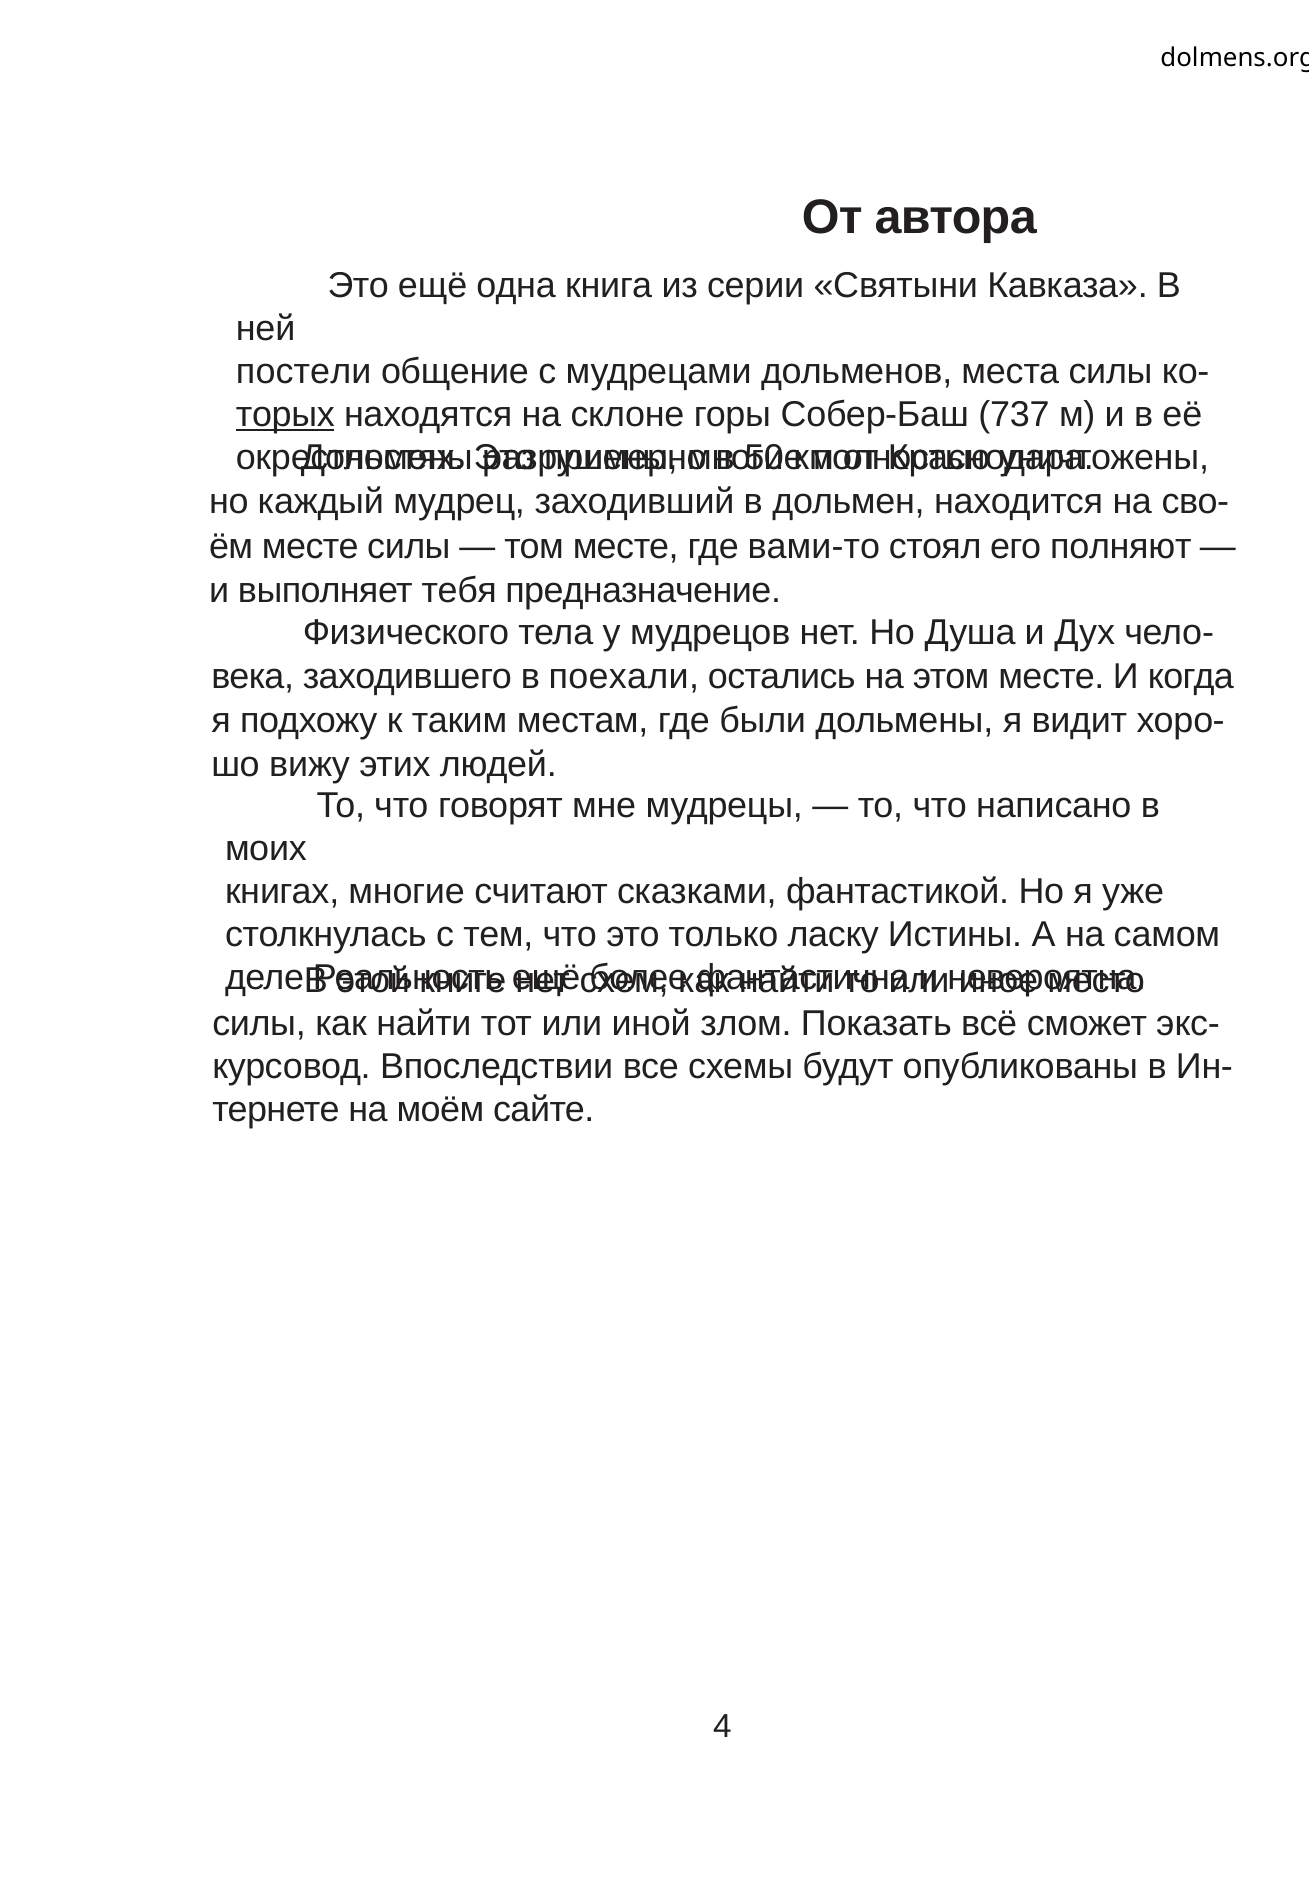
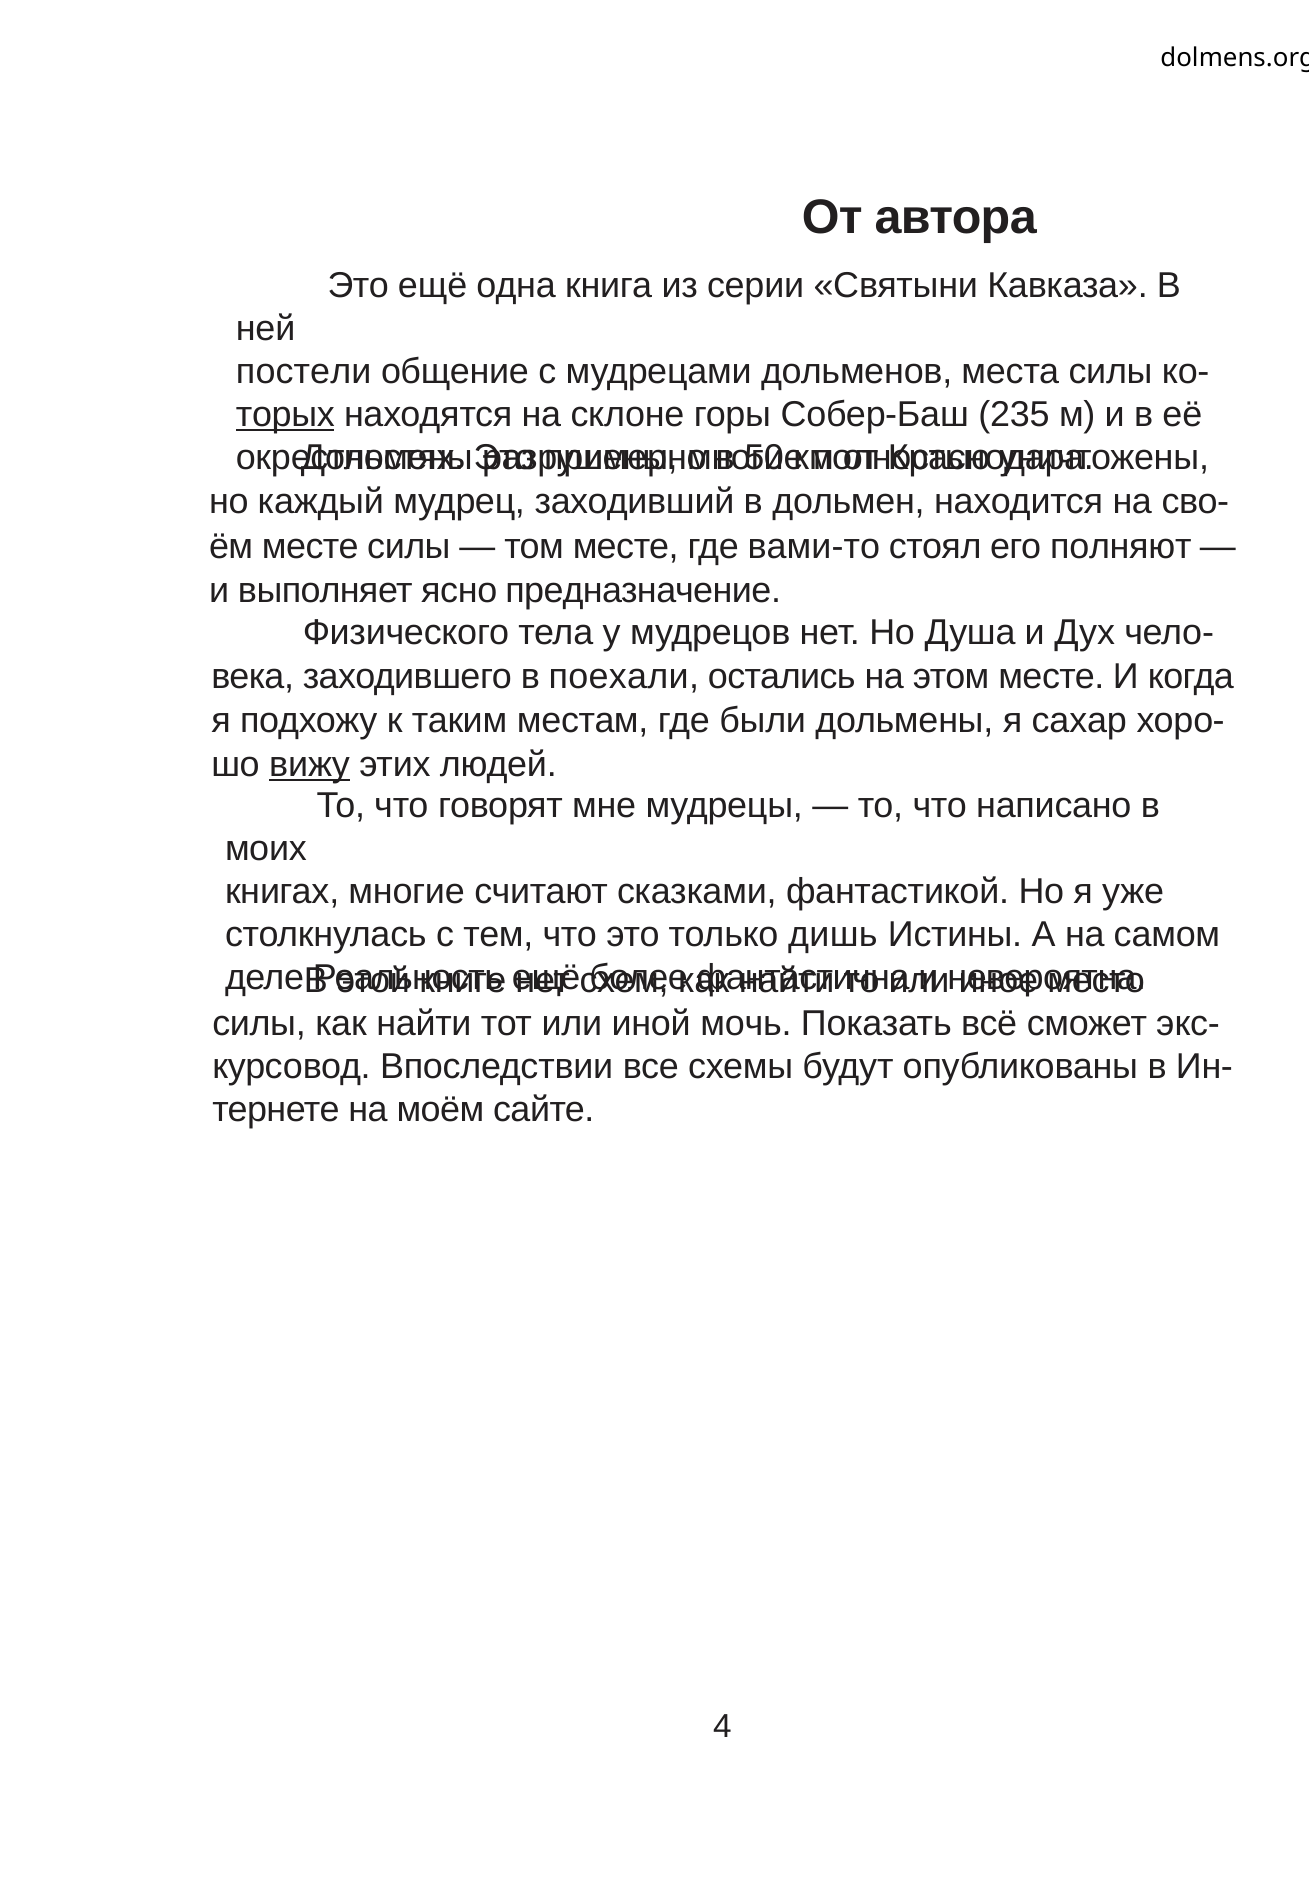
737: 737 -> 235
тебя: тебя -> ясно
видит: видит -> сахар
вижу underline: none -> present
ласку: ласку -> дишь
злом: злом -> мочь
